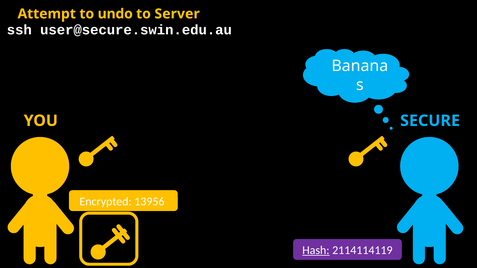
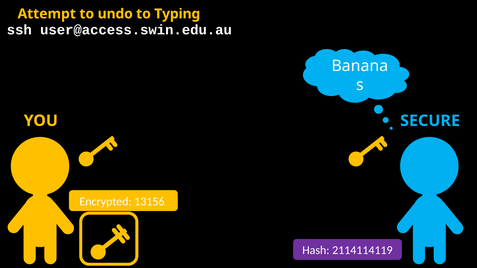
Server: Server -> Typing
user@secure.swin.edu.au: user@secure.swin.edu.au -> user@access.swin.edu.au
13956: 13956 -> 13156
Hash underline: present -> none
